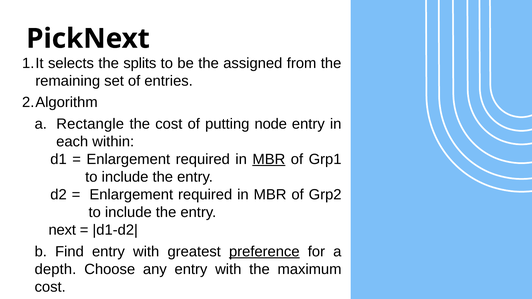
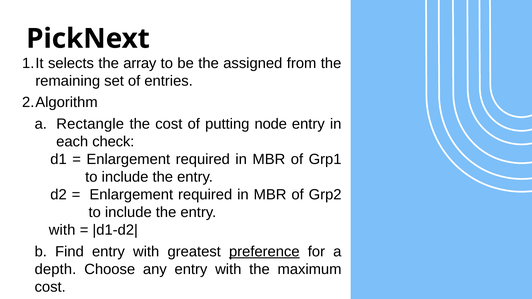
splits: splits -> array
within: within -> check
MBR at (269, 159) underline: present -> none
next at (62, 230): next -> with
